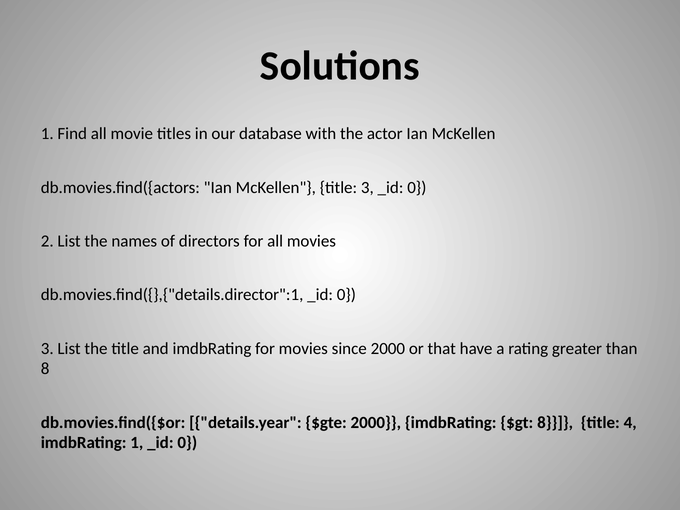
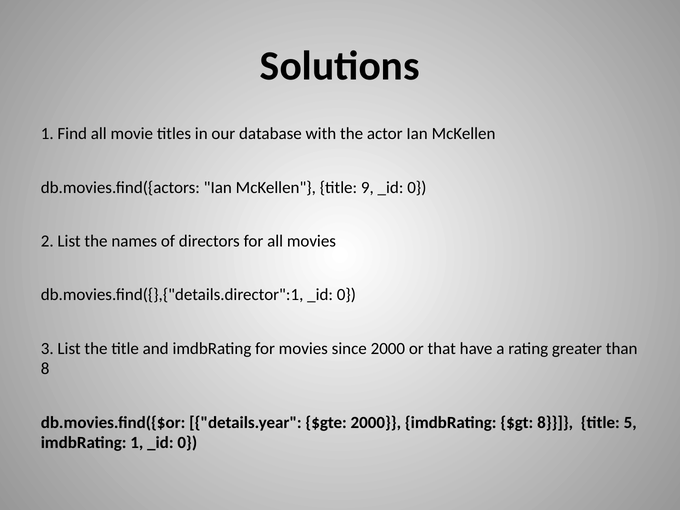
title 3: 3 -> 9
4: 4 -> 5
